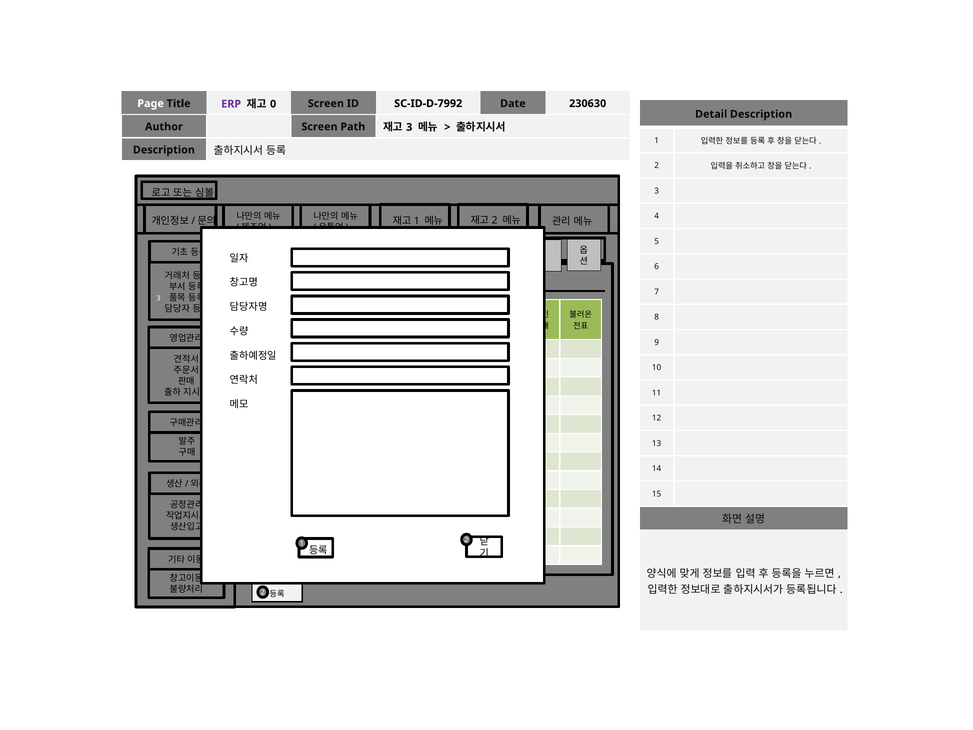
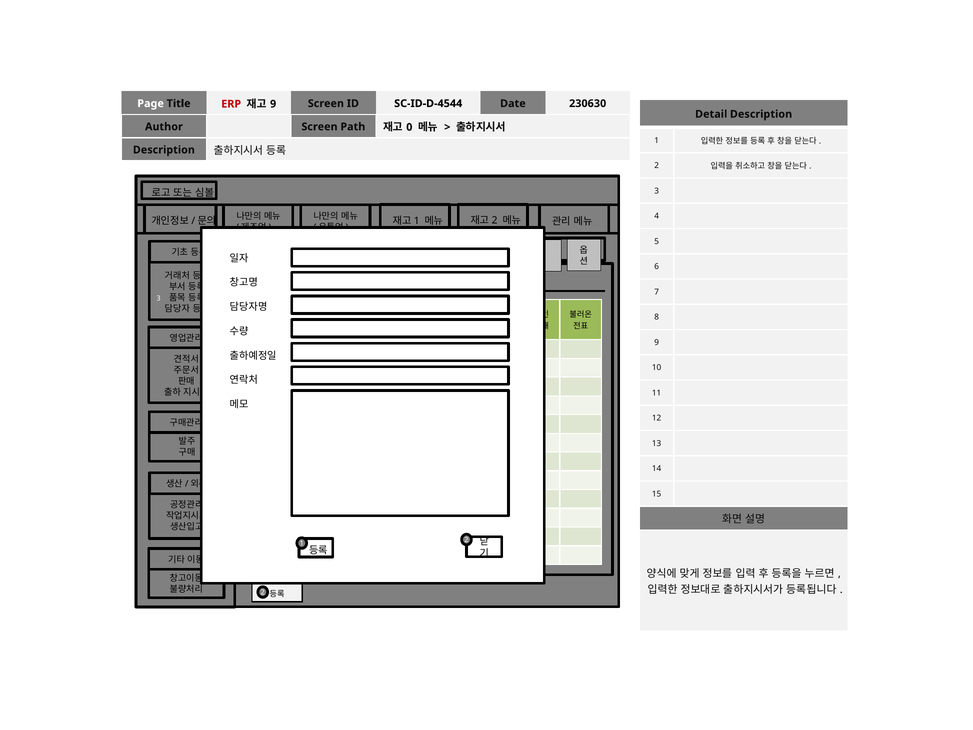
ERP colour: purple -> red
0 at (273, 104): 0 -> 9
SC-ID-D-7992: SC-ID-D-7992 -> SC-ID-D-4544
3 at (409, 127): 3 -> 0
